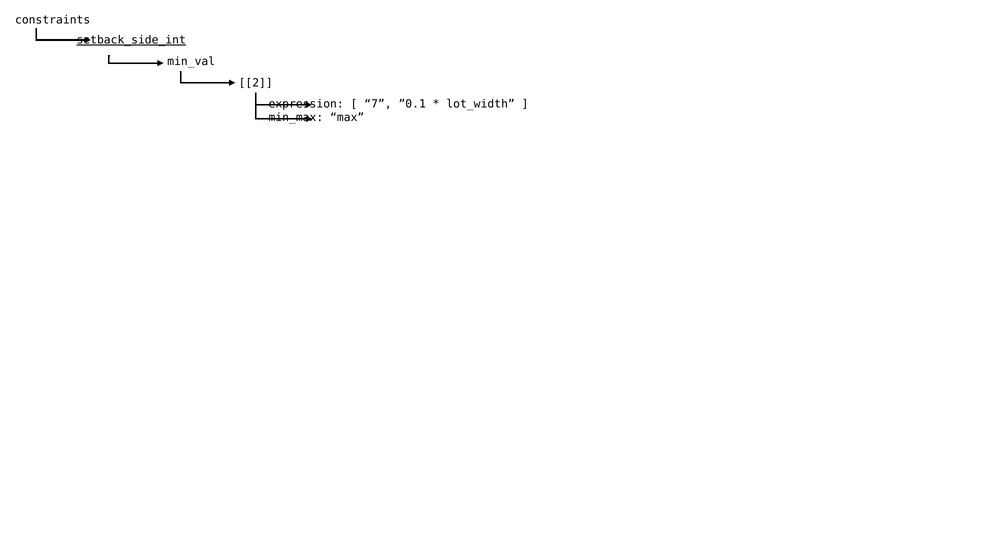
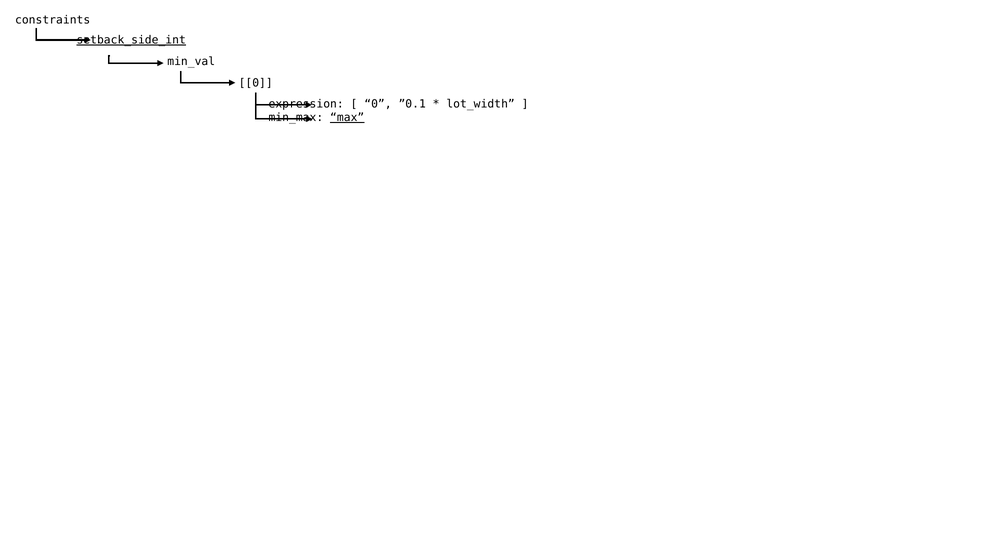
2 at (256, 83): 2 -> 0
7 at (378, 104): 7 -> 0
max underline: none -> present
